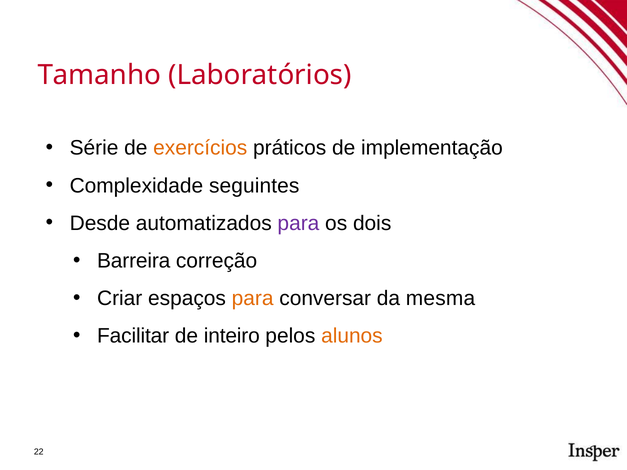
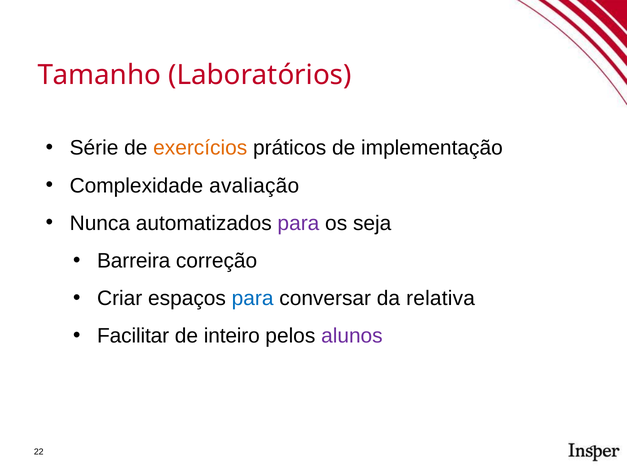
seguintes: seguintes -> avaliação
Desde: Desde -> Nunca
dois: dois -> seja
para at (253, 299) colour: orange -> blue
mesma: mesma -> relativa
alunos colour: orange -> purple
